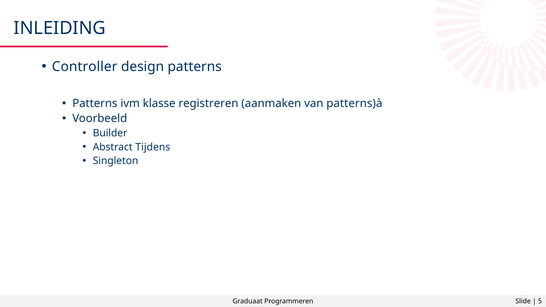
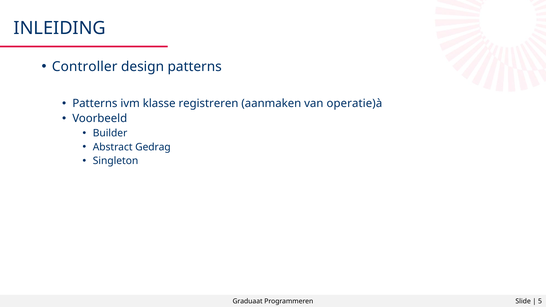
patterns)à: patterns)à -> operatie)à
Tijdens: Tijdens -> Gedrag
